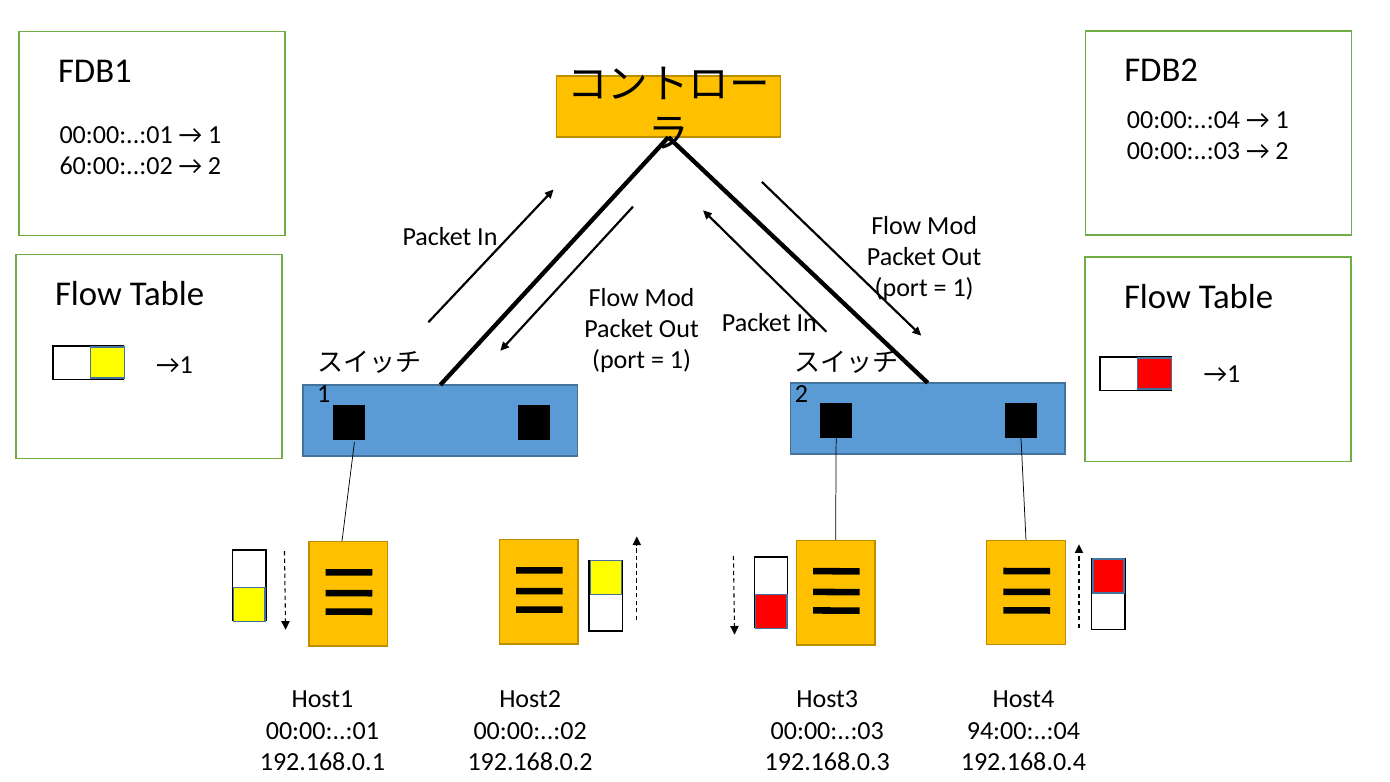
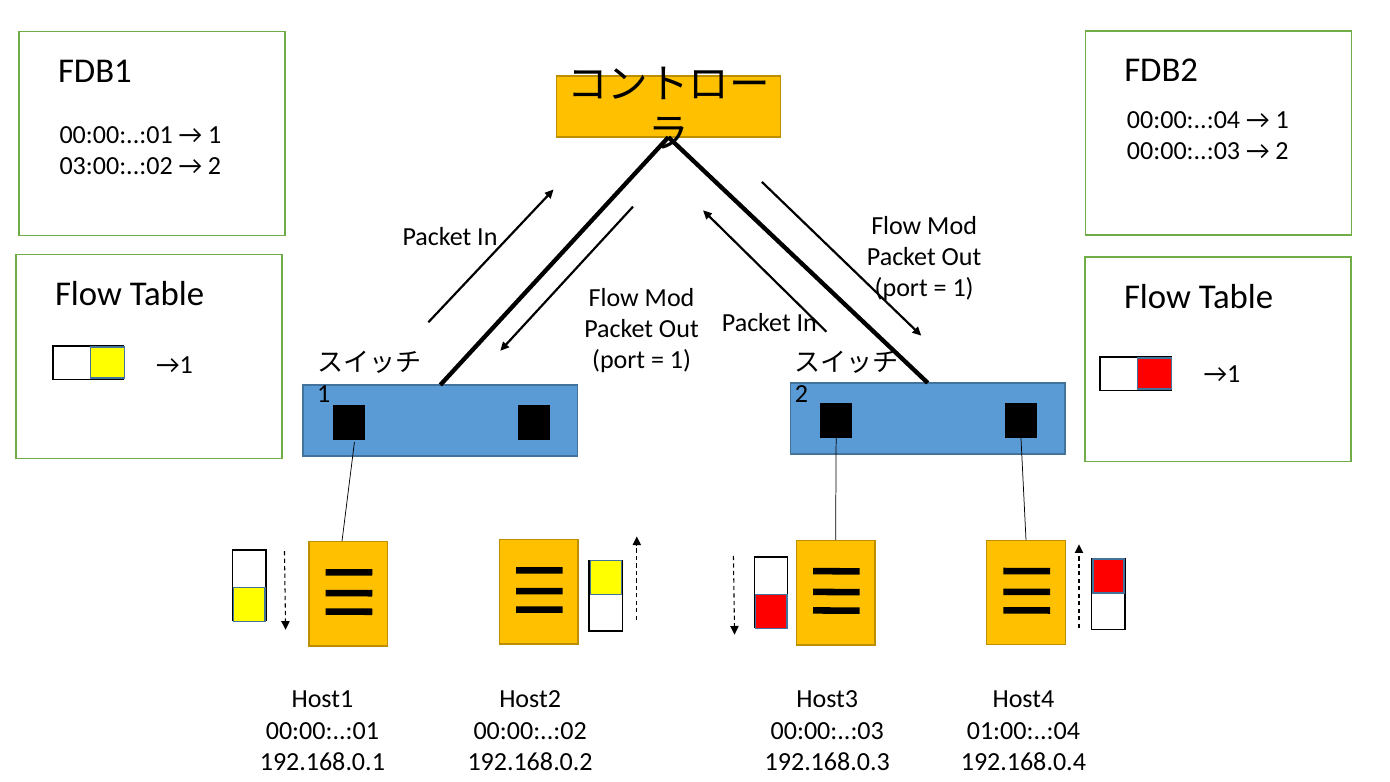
60:00:..:02: 60:00:..:02 -> 03:00:..:02
94:00:..:04: 94:00:..:04 -> 01:00:..:04
